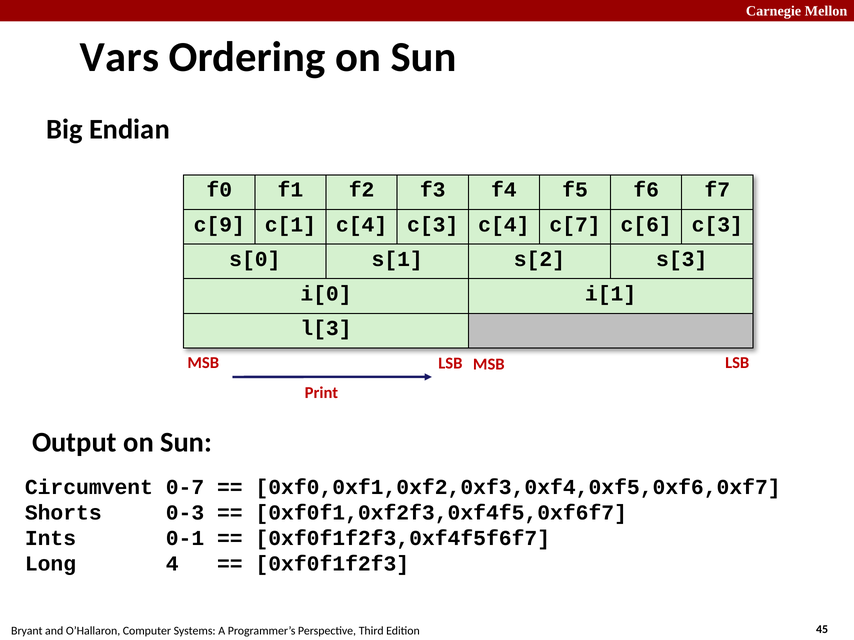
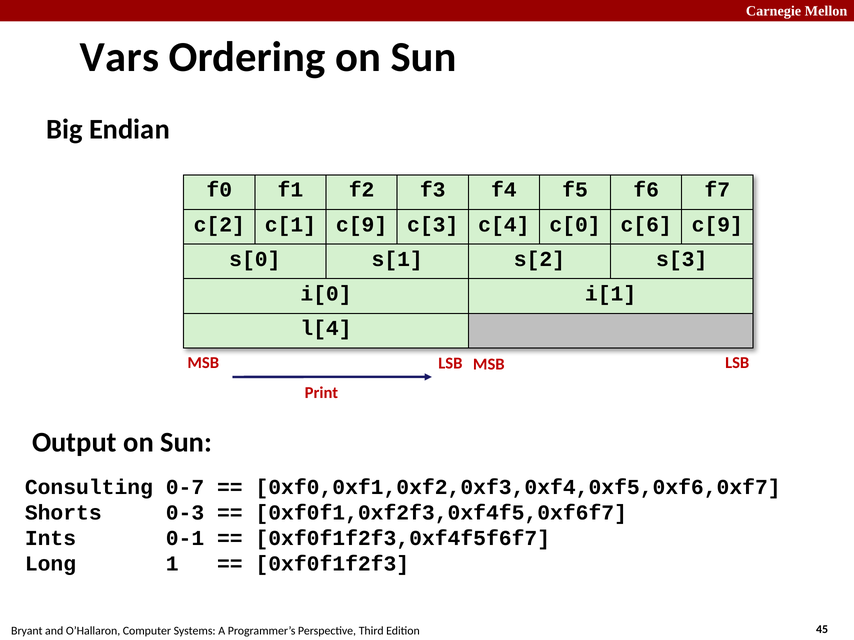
c[9: c[9 -> c[2
c[1 c[4: c[4 -> c[9
c[7: c[7 -> c[0
c[6 c[3: c[3 -> c[9
l[3: l[3 -> l[4
Circumvent: Circumvent -> Consulting
4: 4 -> 1
